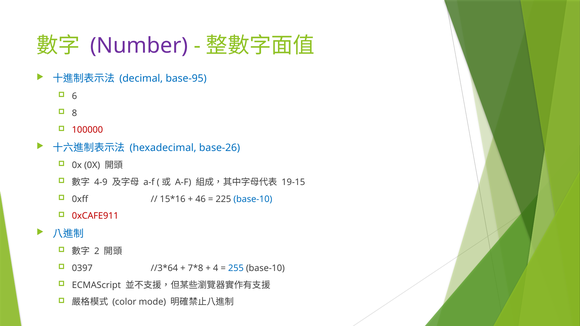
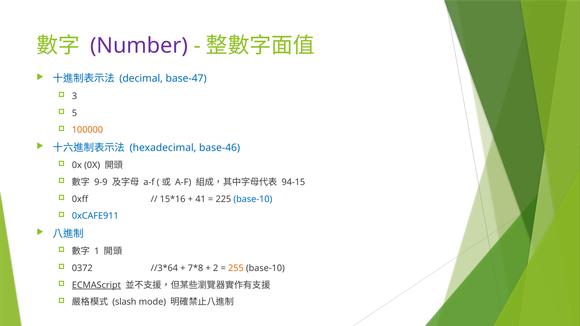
base-95: base-95 -> base-47
6: 6 -> 3
8: 8 -> 5
100000 colour: red -> orange
base-26: base-26 -> base-46
4-9: 4-9 -> 9-9
19-15: 19-15 -> 94-15
46: 46 -> 41
0xCAFE911 colour: red -> blue
2: 2 -> 1
0397: 0397 -> 0372
4: 4 -> 2
255 colour: blue -> orange
ECMAScript underline: none -> present
color: color -> slash
